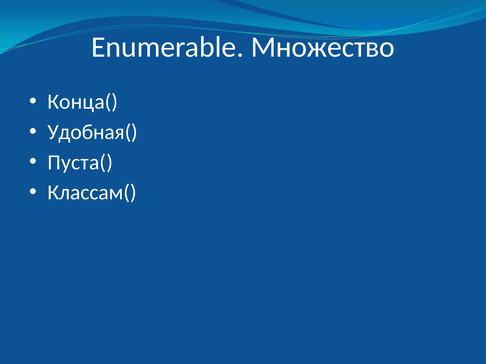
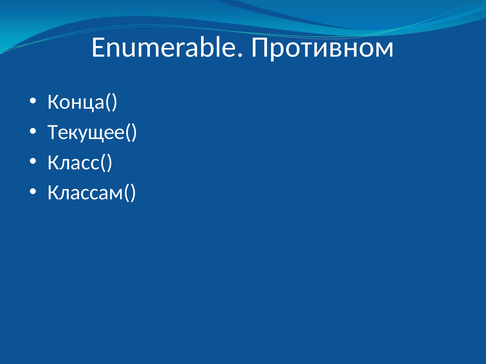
Множество: Множество -> Противном
Удобная(: Удобная( -> Текущее(
Пуста(: Пуста( -> Класс(
